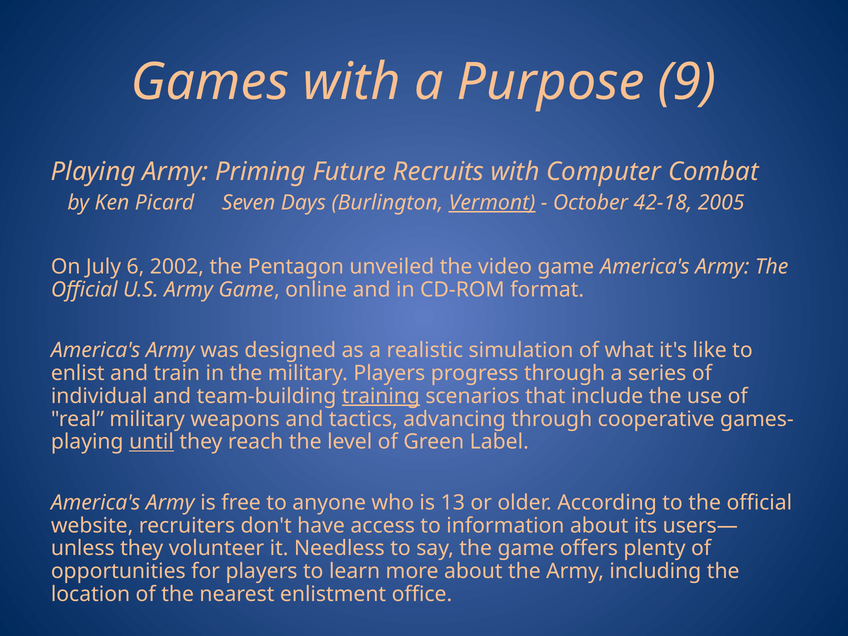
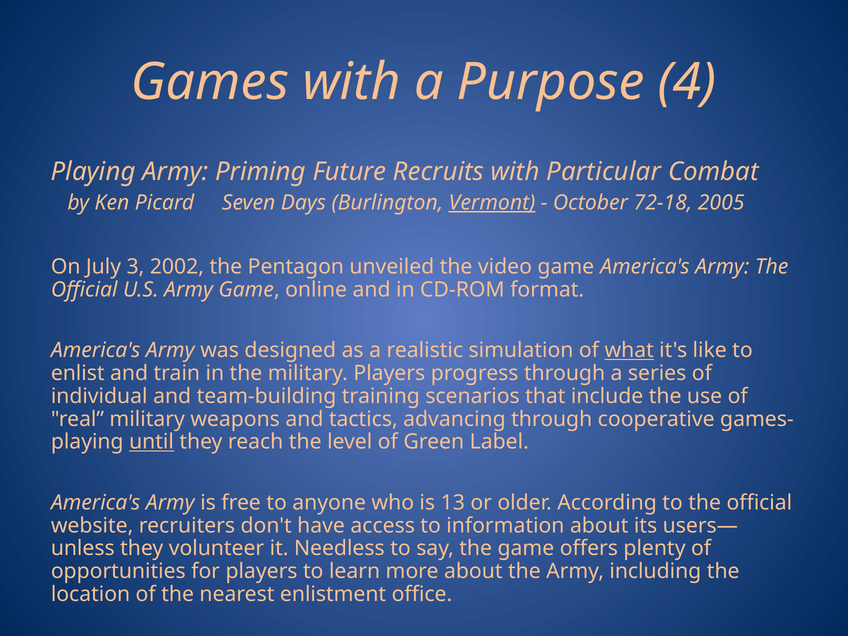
9: 9 -> 4
Computer: Computer -> Particular
42-18: 42-18 -> 72-18
6: 6 -> 3
what underline: none -> present
training underline: present -> none
